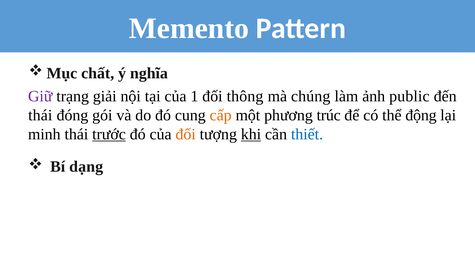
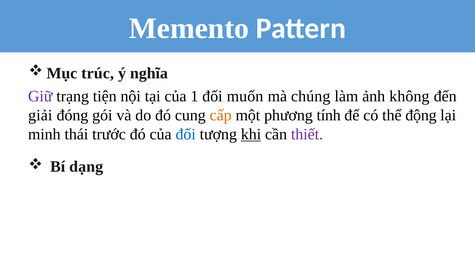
chất: chất -> trúc
giải: giải -> tiện
thông: thông -> muốn
public: public -> không
thái at (40, 115): thái -> giải
trúc: trúc -> tính
trước underline: present -> none
đối at (186, 134) colour: orange -> blue
thiết colour: blue -> purple
